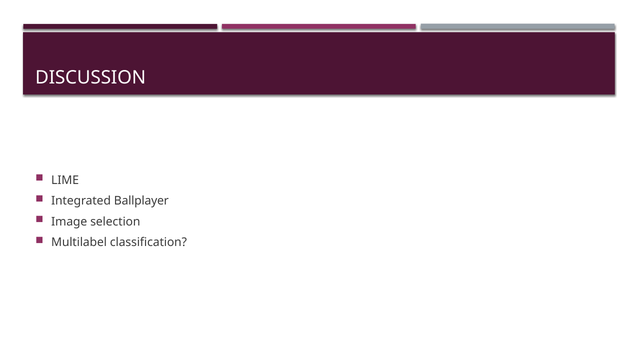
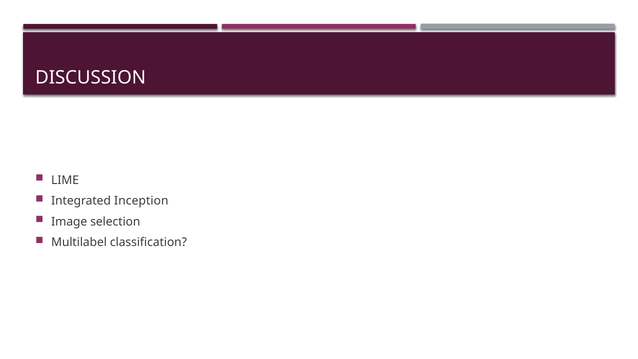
Ballplayer: Ballplayer -> Inception
